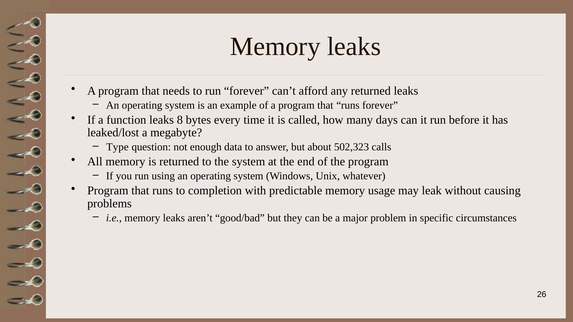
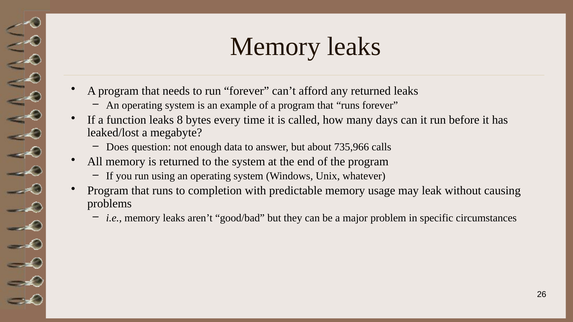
Type: Type -> Does
502,323: 502,323 -> 735,966
